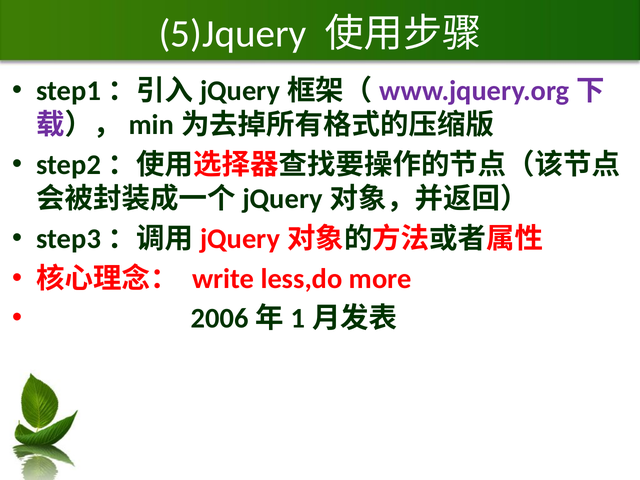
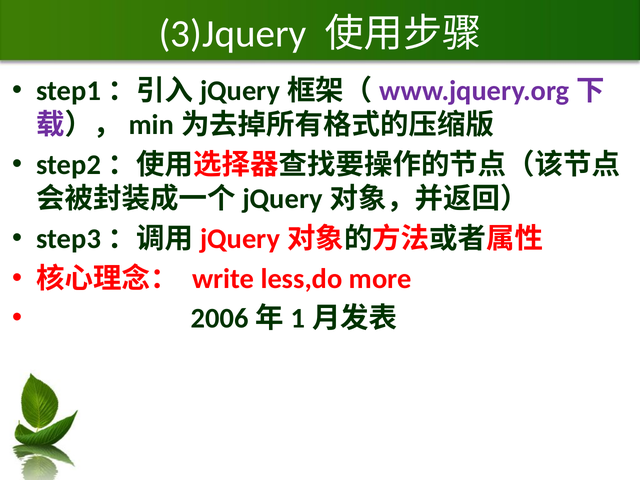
5)Jquery: 5)Jquery -> 3)Jquery
